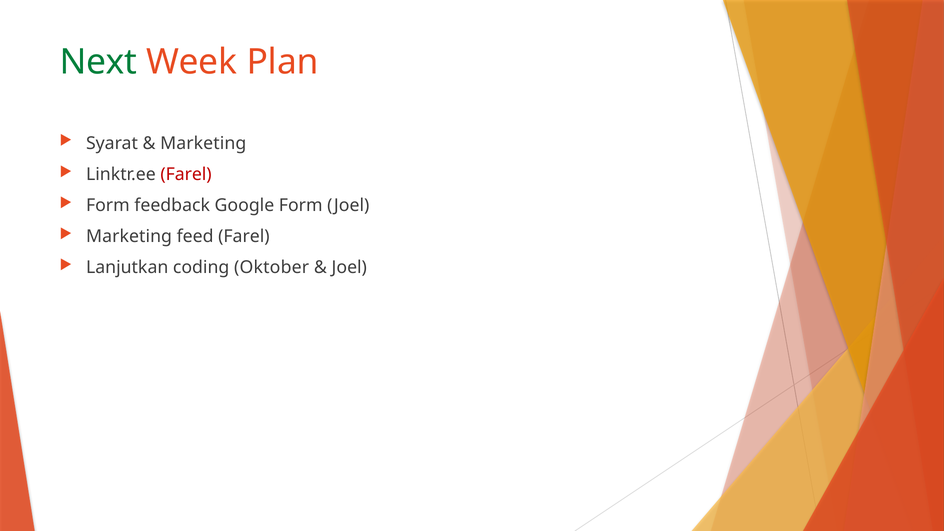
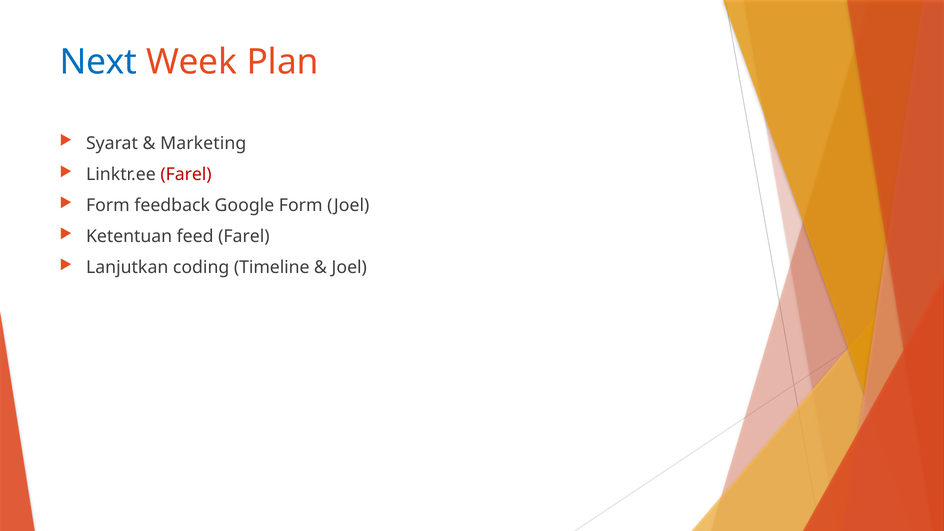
Next colour: green -> blue
Marketing at (129, 237): Marketing -> Ketentuan
Oktober: Oktober -> Timeline
